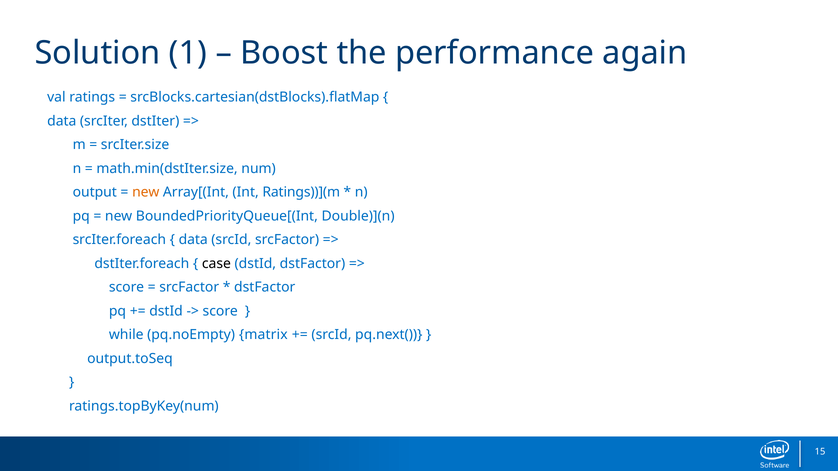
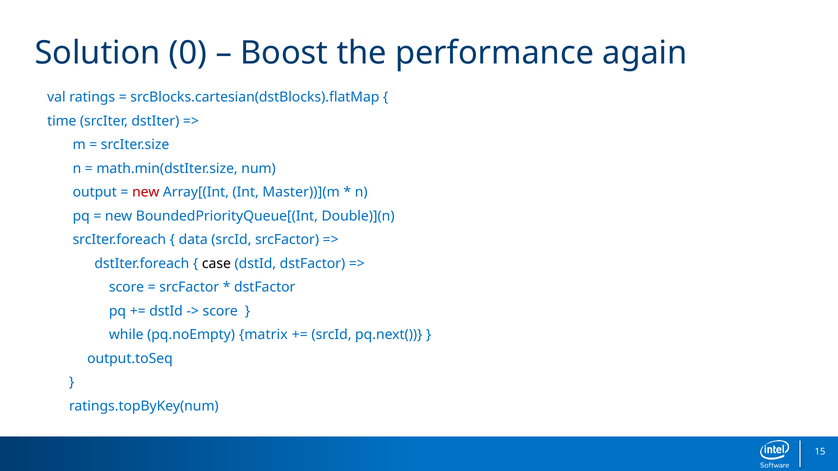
1: 1 -> 0
data at (62, 121): data -> time
new at (146, 192) colour: orange -> red
Ratings))](m: Ratings))](m -> Master))](m
